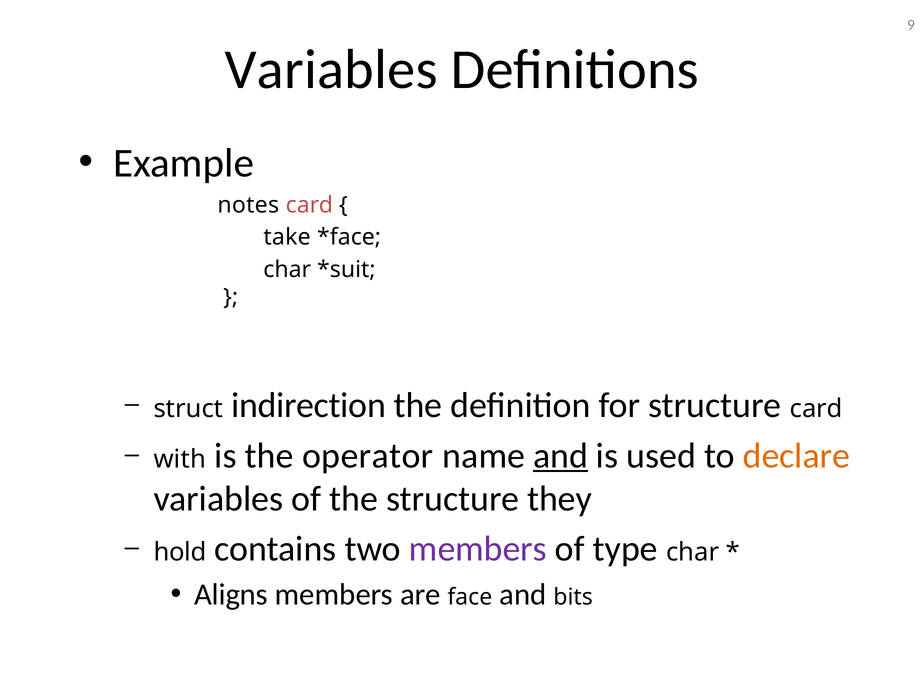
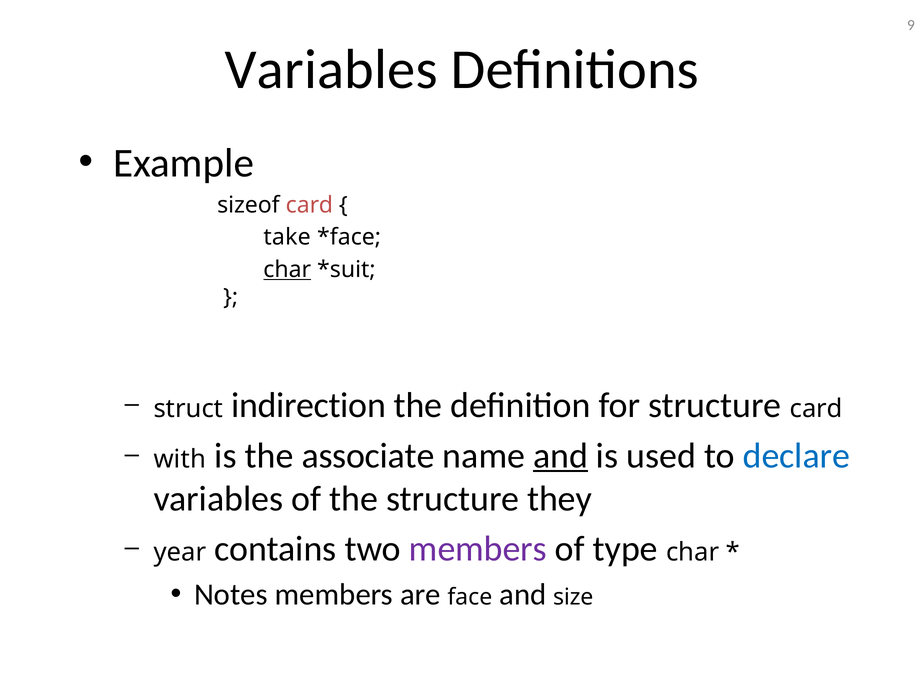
notes: notes -> sizeof
char at (287, 270) underline: none -> present
operator: operator -> associate
declare colour: orange -> blue
hold: hold -> year
Aligns: Aligns -> Notes
bits: bits -> size
